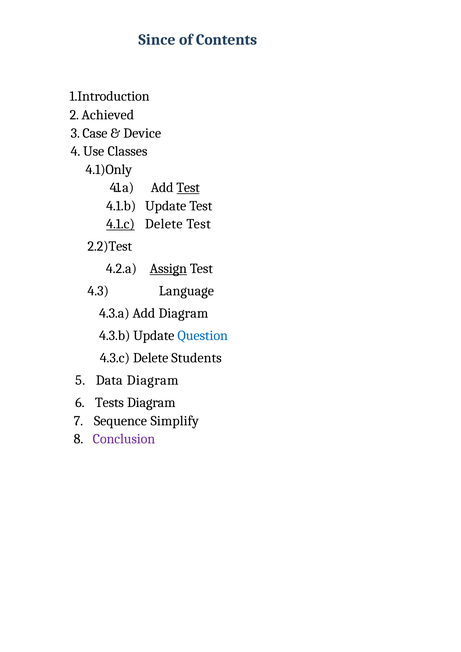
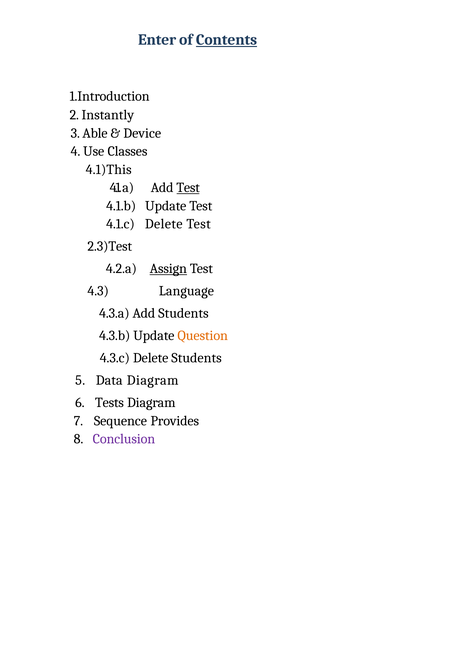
Since: Since -> Enter
Contents underline: none -> present
Achieved: Achieved -> Instantly
Case: Case -> Able
4.1)Only: 4.1)Only -> 4.1)This
4.1.c underline: present -> none
2.2)Test: 2.2)Test -> 2.3)Test
Add Diagram: Diagram -> Students
Question colour: blue -> orange
Simplify: Simplify -> Provides
